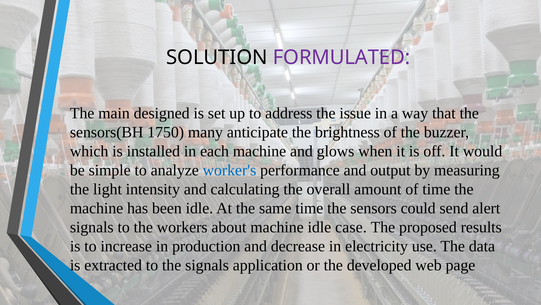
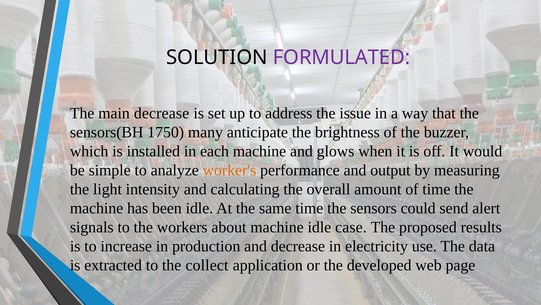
main designed: designed -> decrease
worker's colour: blue -> orange
the signals: signals -> collect
